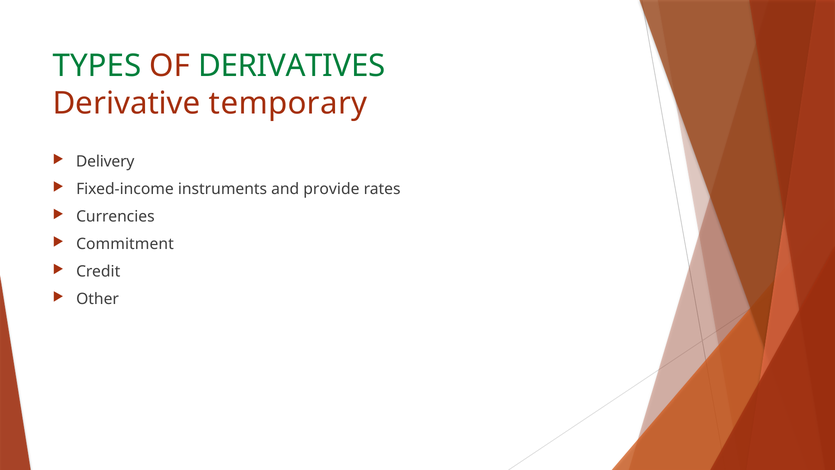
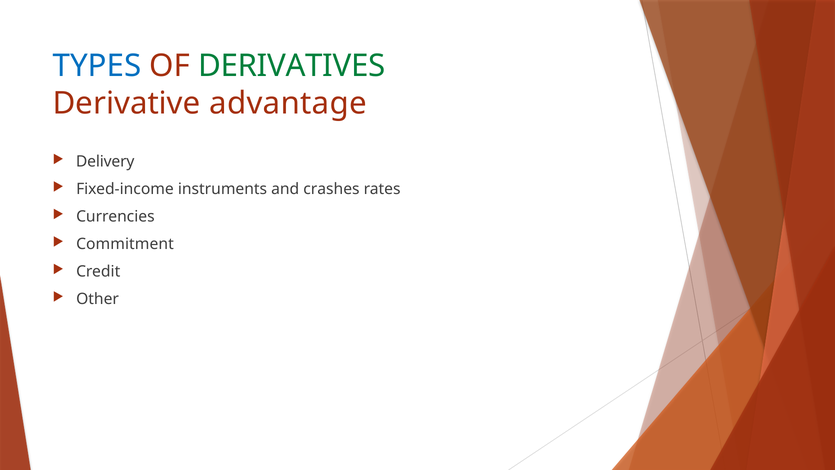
TYPES colour: green -> blue
temporary: temporary -> advantage
provide: provide -> crashes
